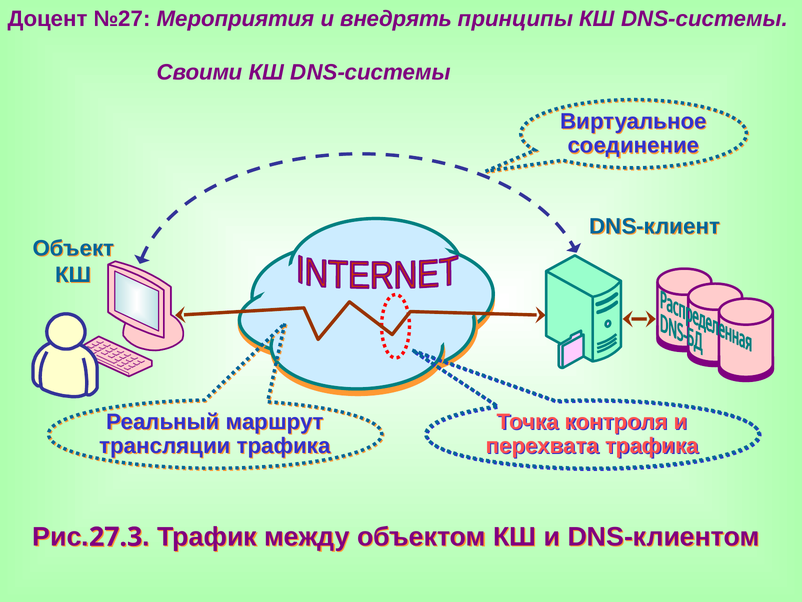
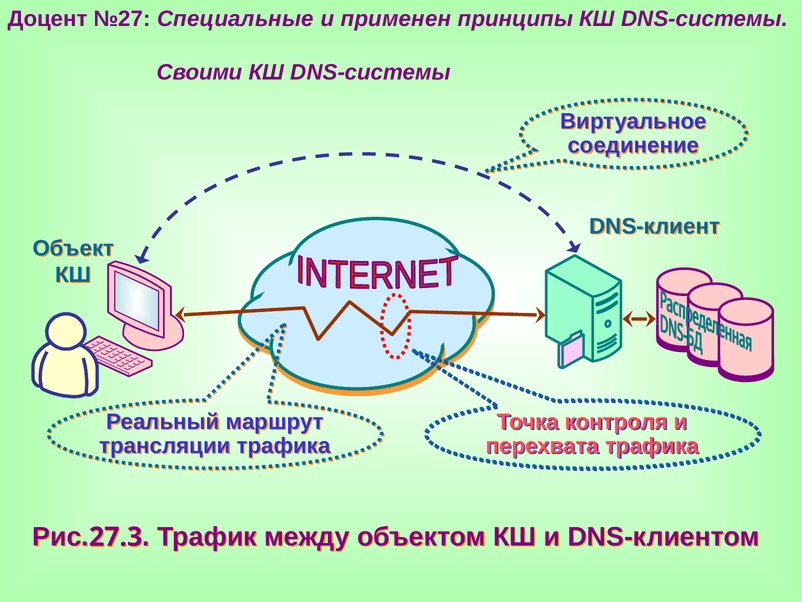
Мероприятия: Мероприятия -> Специальные
внедрять: внедрять -> применен
